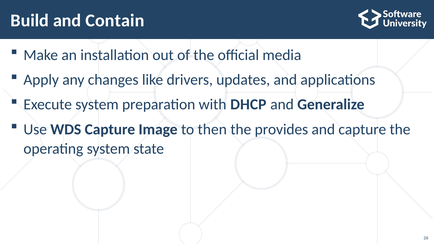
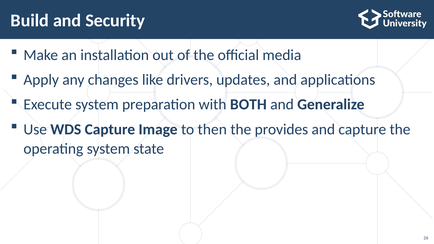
Contain: Contain -> Security
DHCP: DHCP -> BOTH
